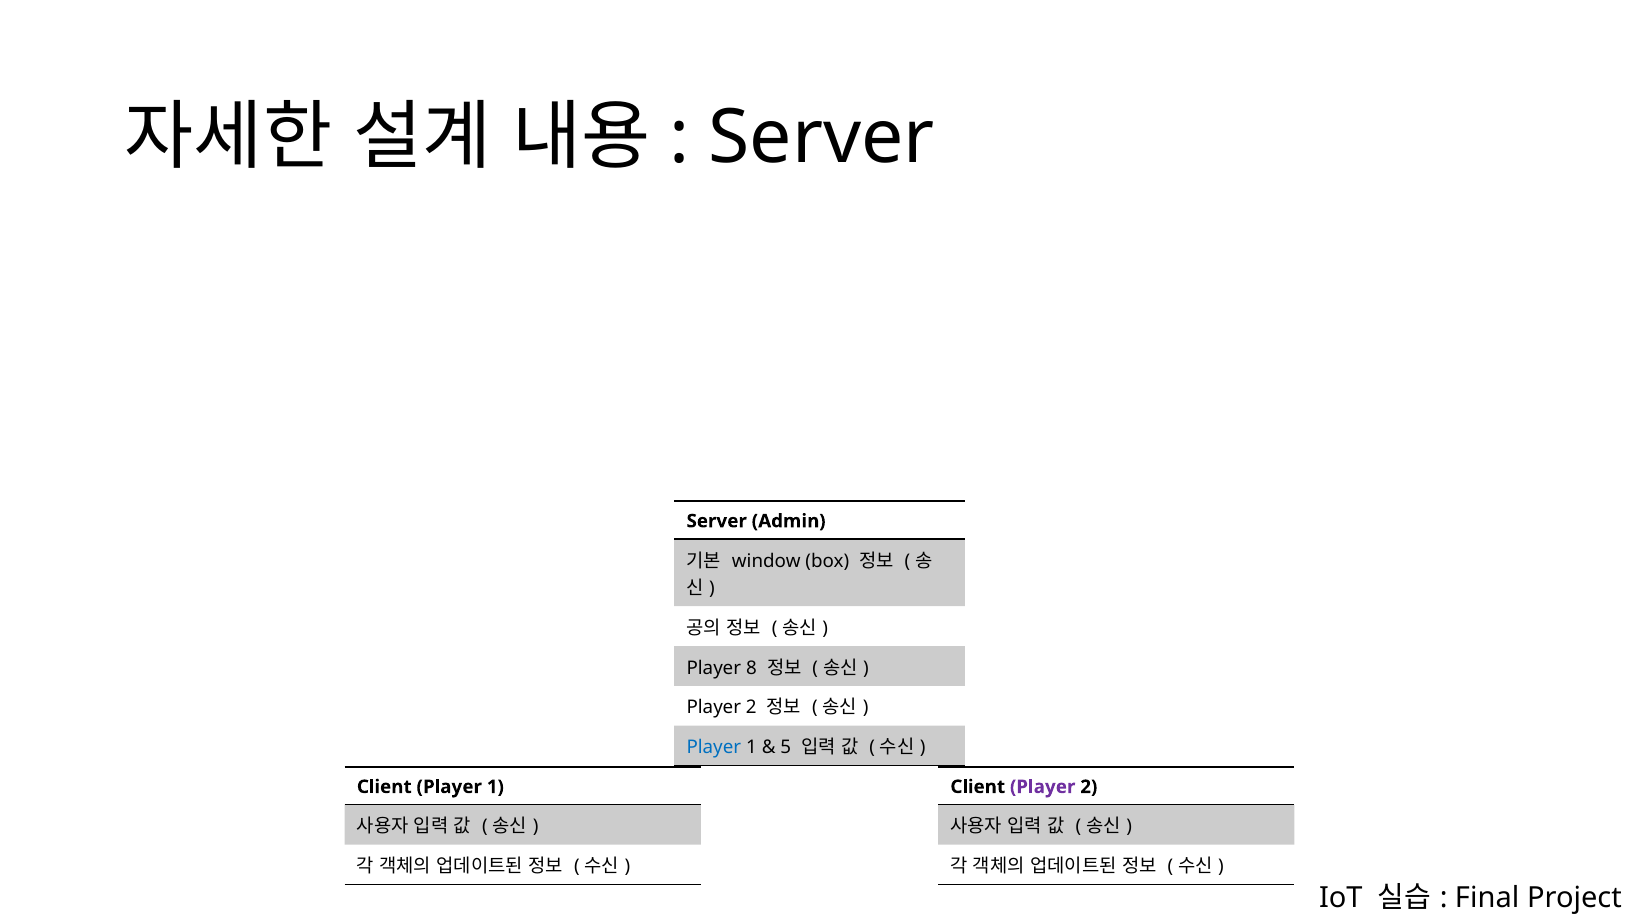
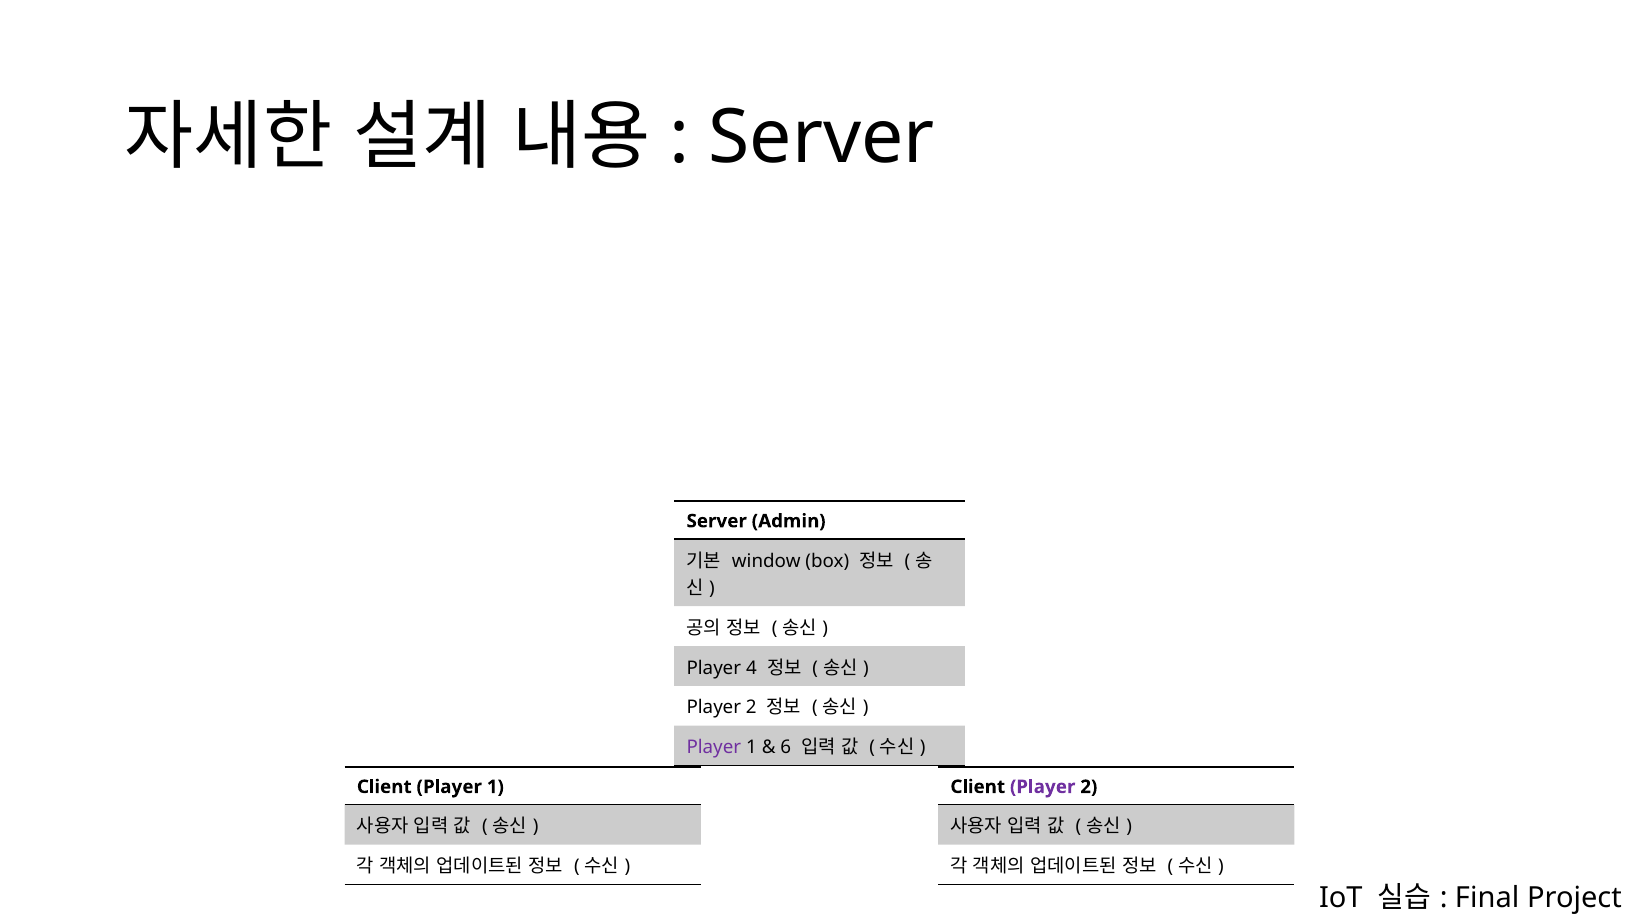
8: 8 -> 4
Player at (714, 747) colour: blue -> purple
5: 5 -> 6
